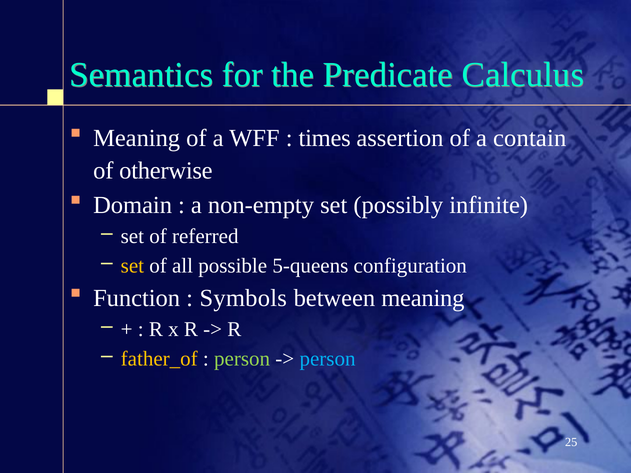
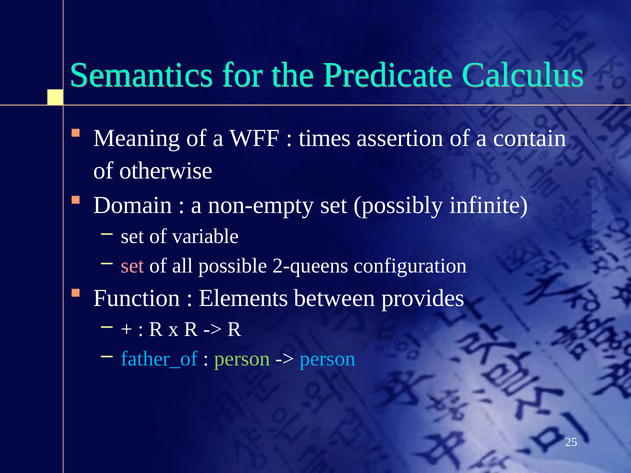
referred: referred -> variable
set at (132, 266) colour: yellow -> pink
5-queens: 5-queens -> 2-queens
Symbols: Symbols -> Elements
between meaning: meaning -> provides
father_of colour: yellow -> light blue
